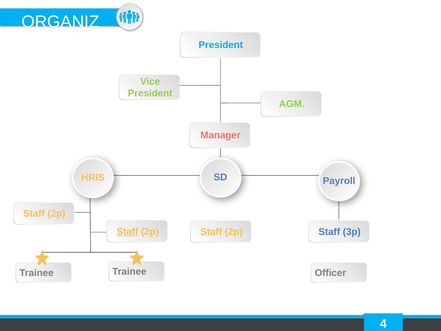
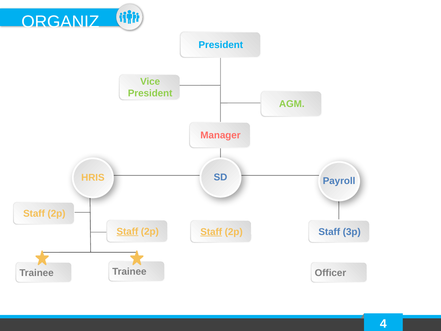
Staff at (211, 232) underline: none -> present
